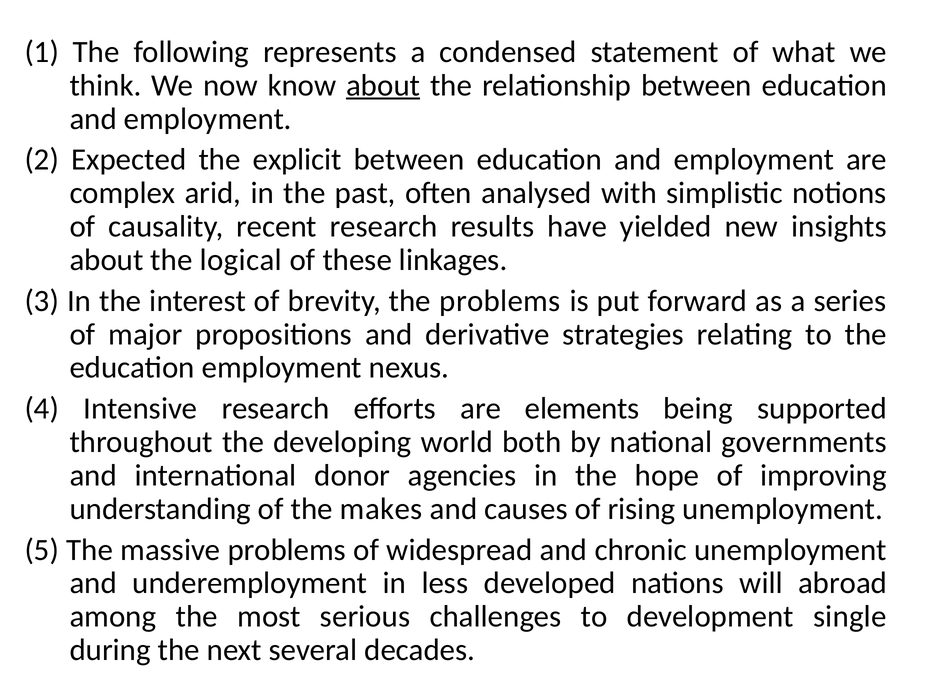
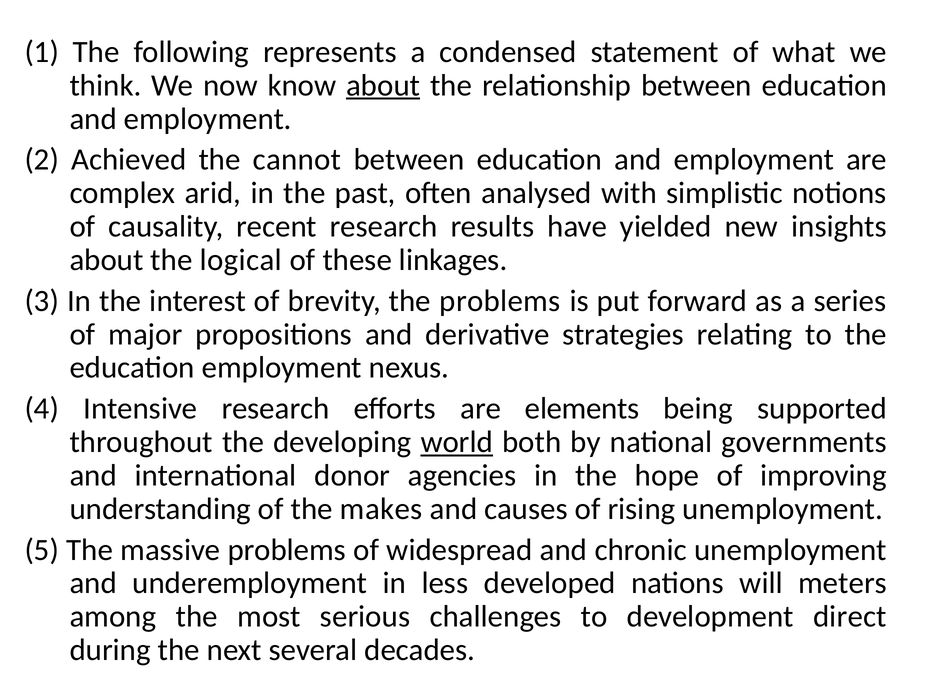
Expected: Expected -> Achieved
explicit: explicit -> cannot
world underline: none -> present
abroad: abroad -> meters
single: single -> direct
